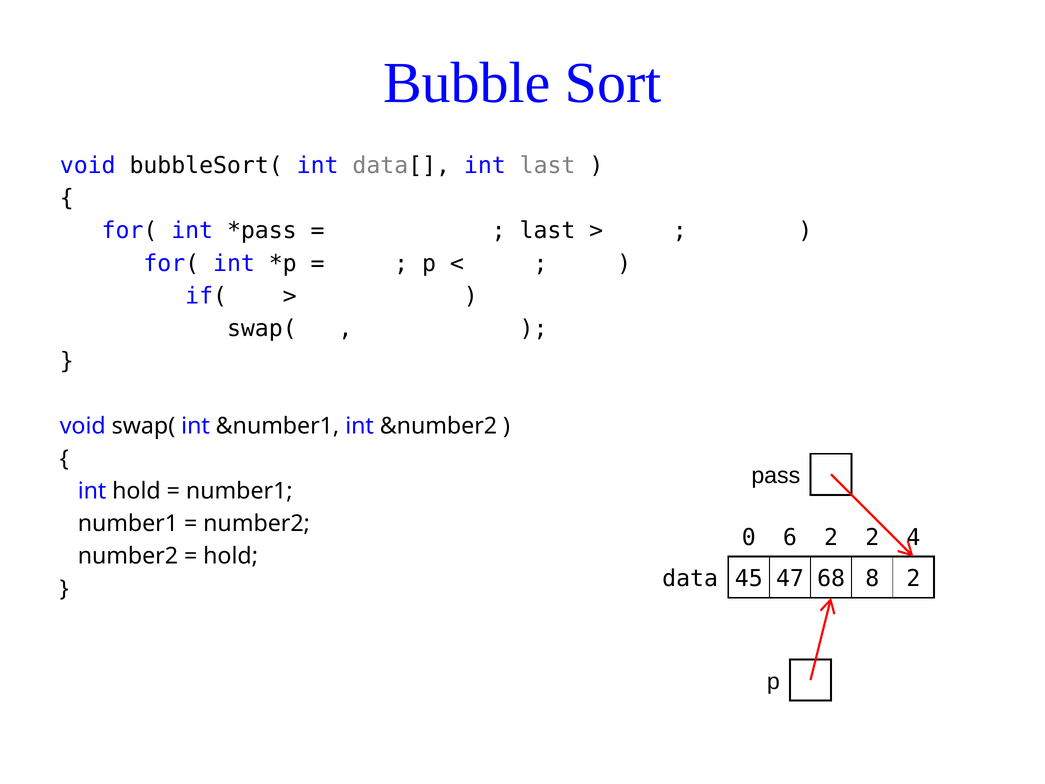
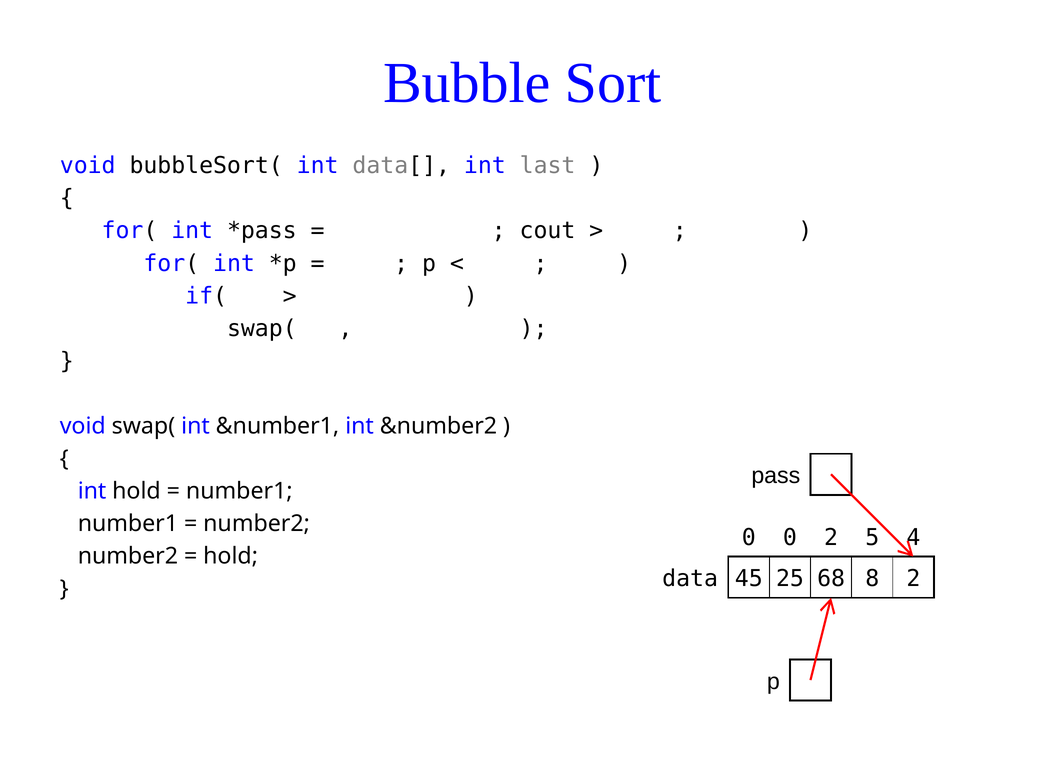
last last: last -> cout
0 6: 6 -> 0
2 2: 2 -> 5
47: 47 -> 25
